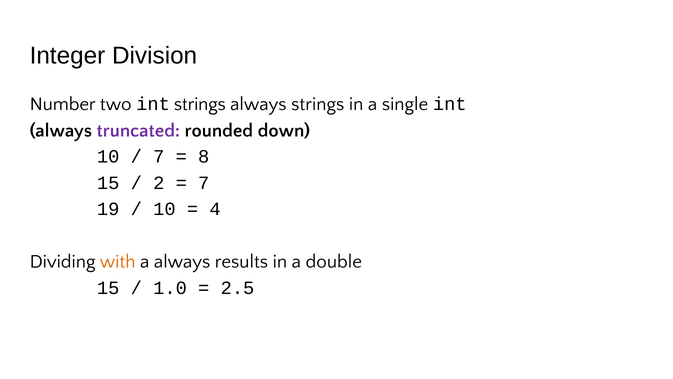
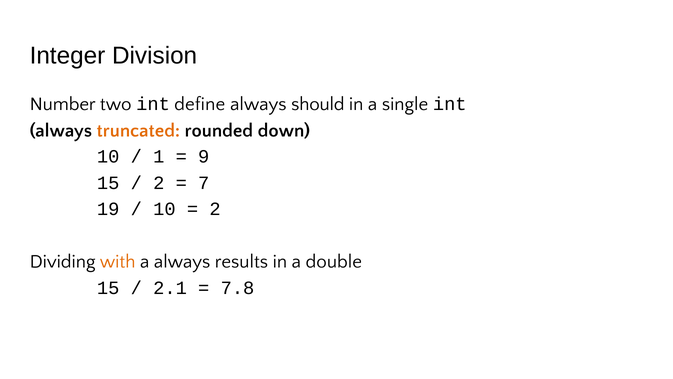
int strings: strings -> define
always strings: strings -> should
truncated colour: purple -> orange
7 at (159, 157): 7 -> 1
8: 8 -> 9
4 at (215, 209): 4 -> 2
1.0: 1.0 -> 2.1
2.5: 2.5 -> 7.8
